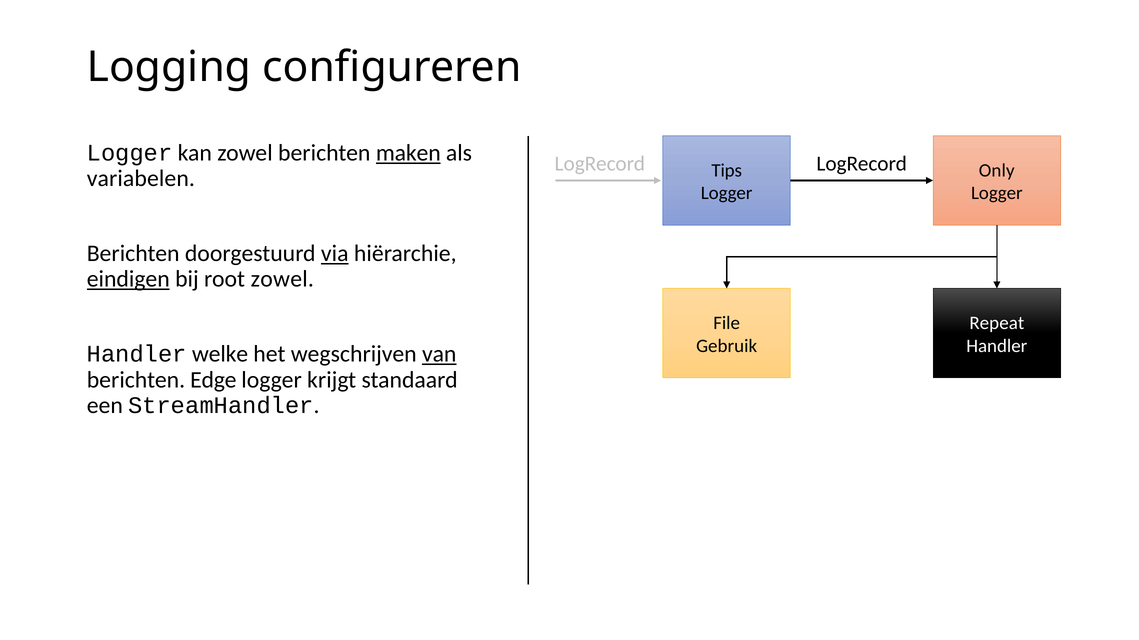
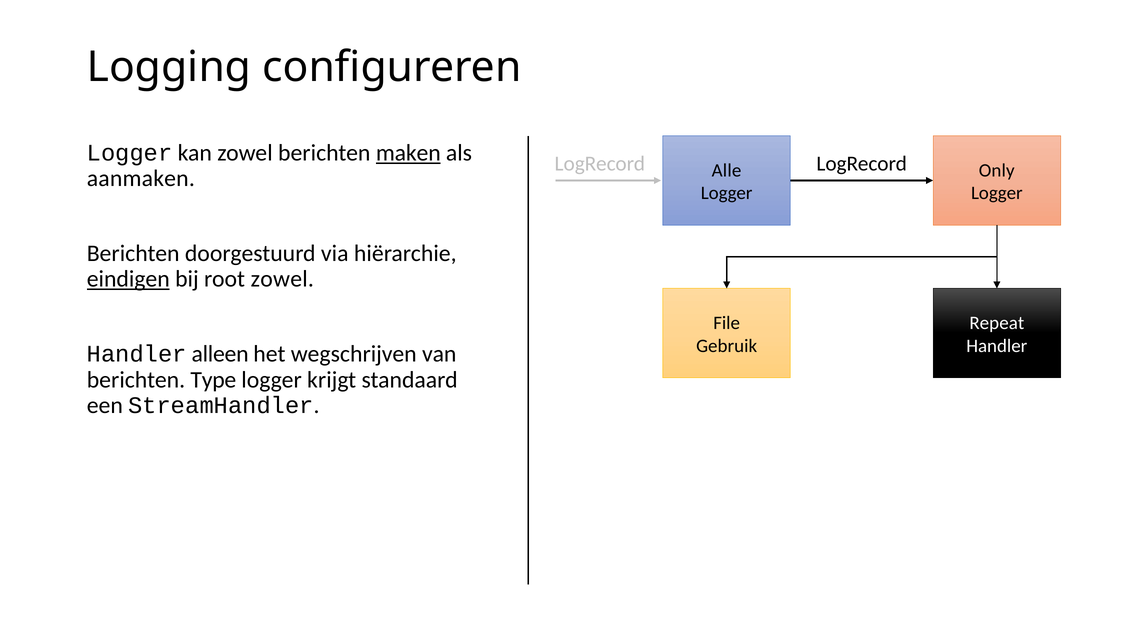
Tips: Tips -> Alle
variabelen: variabelen -> aanmaken
via underline: present -> none
welke: welke -> alleen
van underline: present -> none
Edge: Edge -> Type
